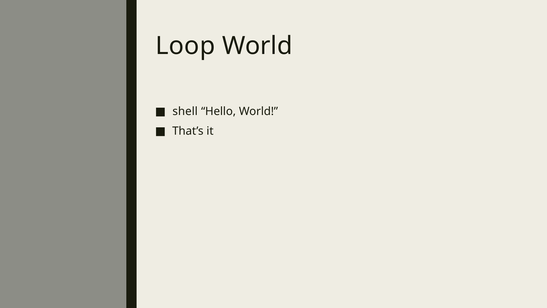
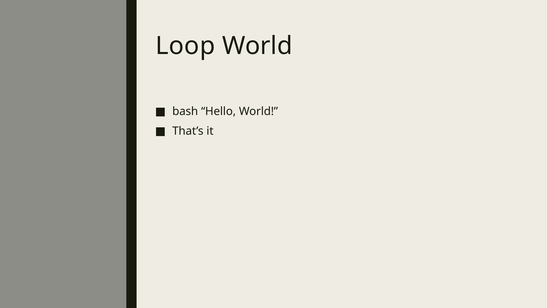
shell: shell -> bash
